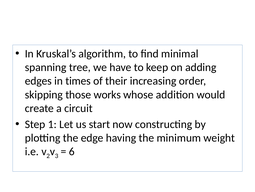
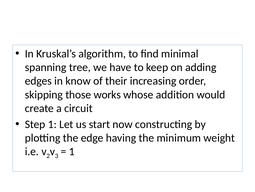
times: times -> know
6 at (72, 151): 6 -> 1
